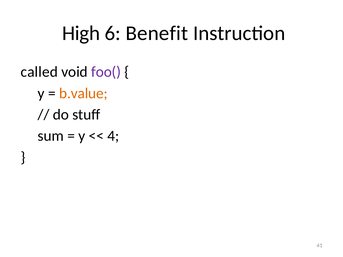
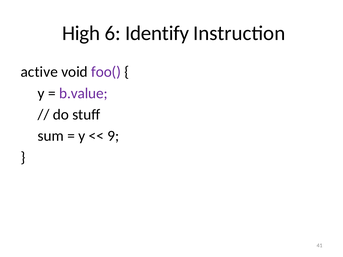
Benefit: Benefit -> Identify
called: called -> active
b.value colour: orange -> purple
4: 4 -> 9
